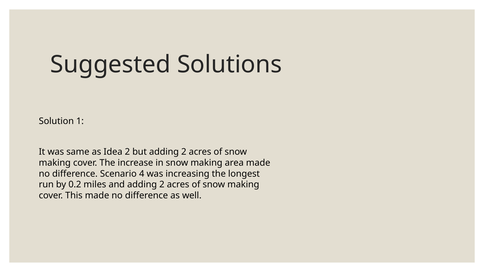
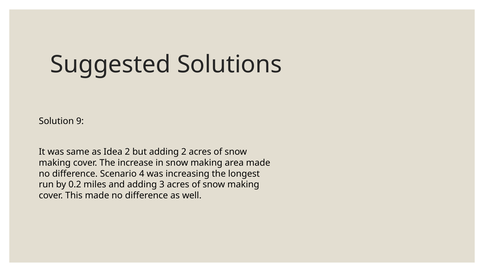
1: 1 -> 9
and adding 2: 2 -> 3
